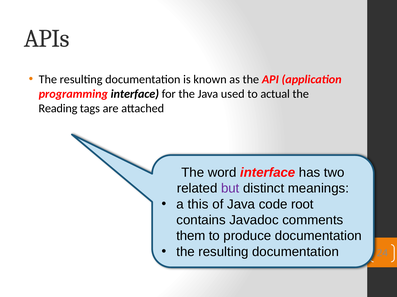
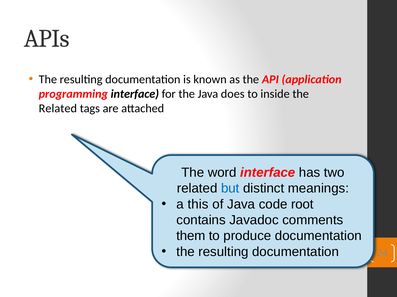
used: used -> does
actual: actual -> inside
Reading at (58, 109): Reading -> Related
but colour: purple -> blue
